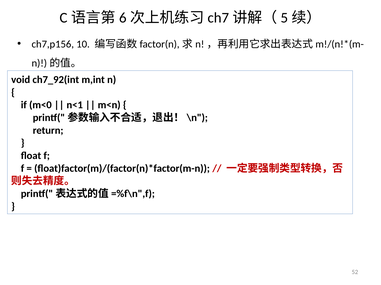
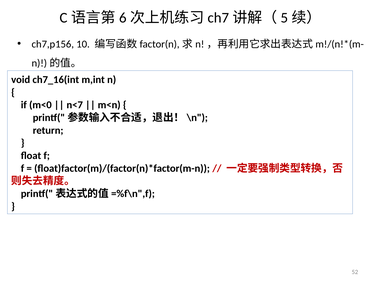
ch7_92(int: ch7_92(int -> ch7_16(int
n<1: n<1 -> n<7
